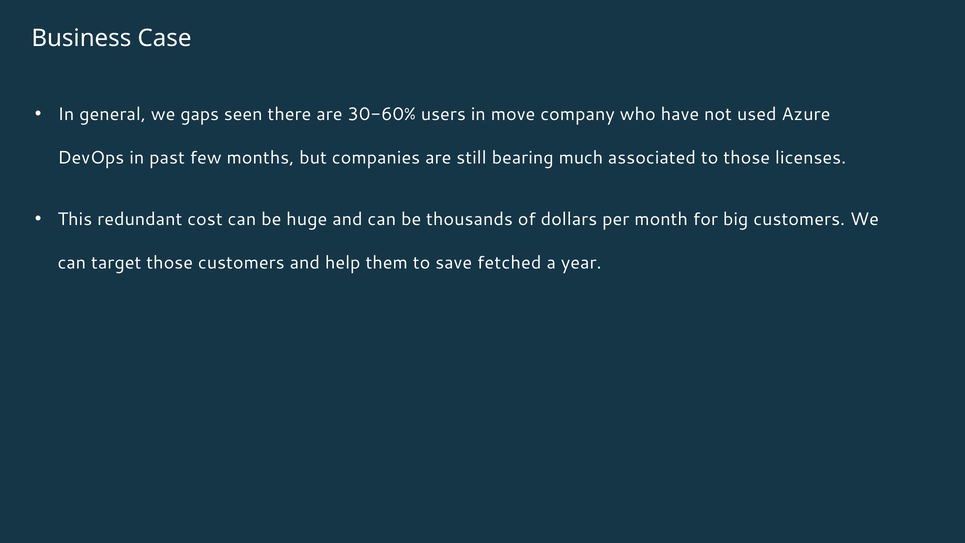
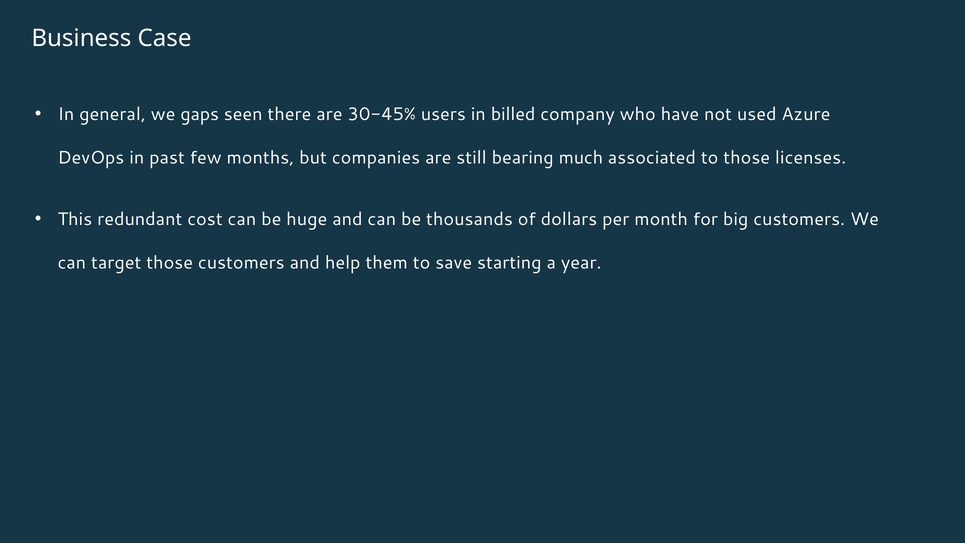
30-60%: 30-60% -> 30-45%
move: move -> billed
fetched: fetched -> starting
